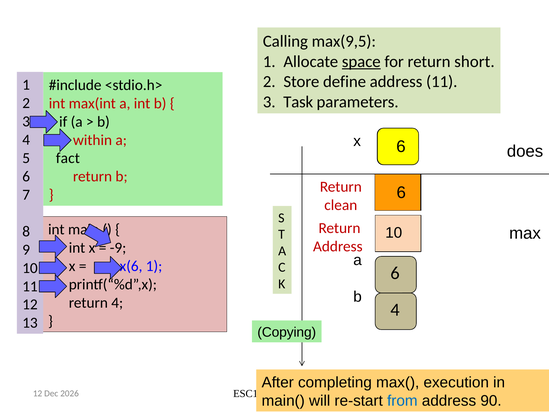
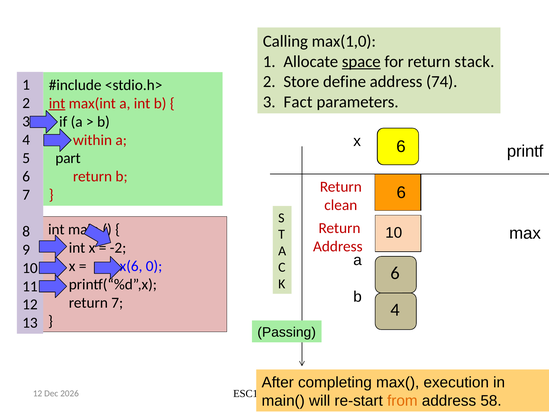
max(9,5: max(9,5 -> max(1,0
short: short -> stack
address 11: 11 -> 74
Task: Task -> Fact
int at (57, 103) underline: none -> present
does: does -> printf
fact: fact -> part
-9: -9 -> -2
1 at (154, 266): 1 -> 0
return 4: 4 -> 7
Copying: Copying -> Passing
from colour: blue -> orange
90: 90 -> 58
